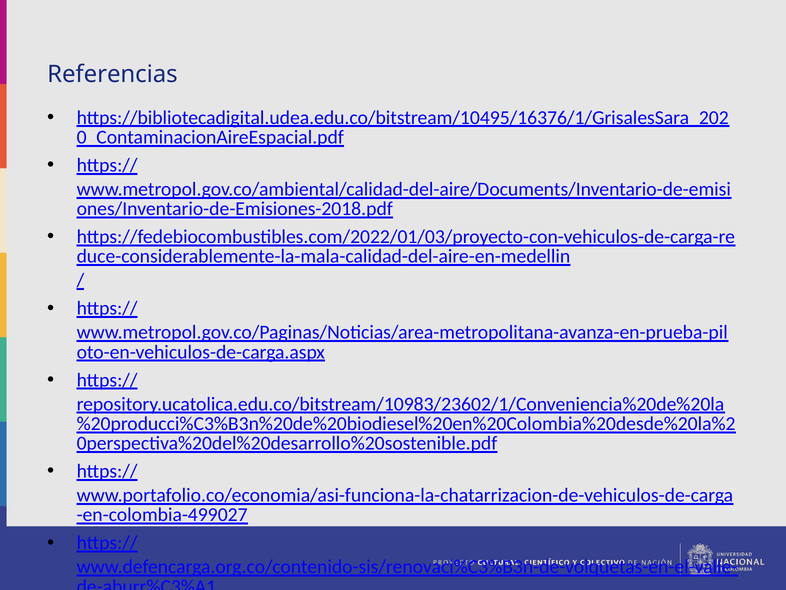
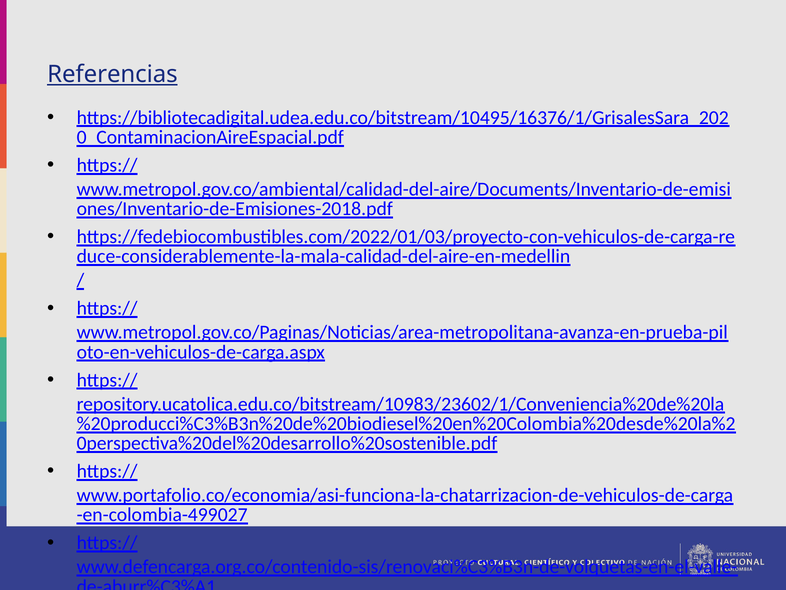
Referencias underline: none -> present
